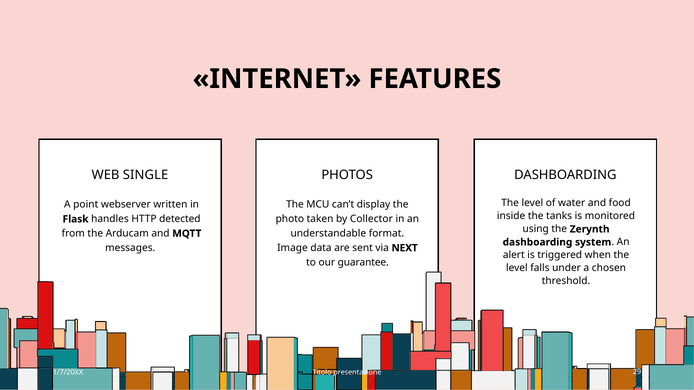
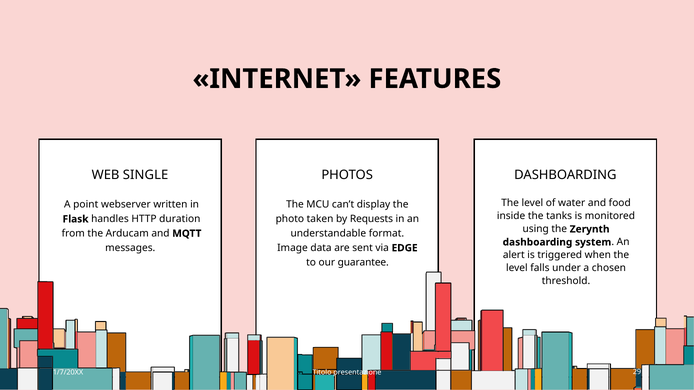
Collector: Collector -> Requests
detected: detected -> duration
NEXT: NEXT -> EDGE
